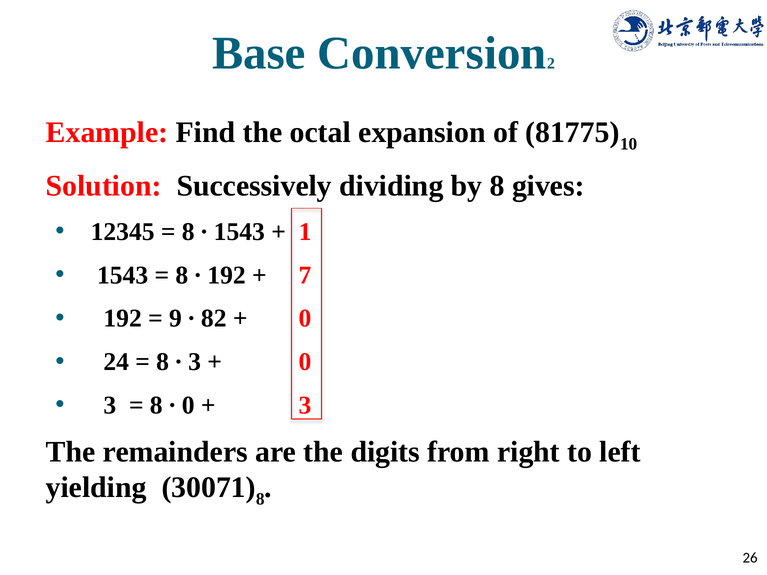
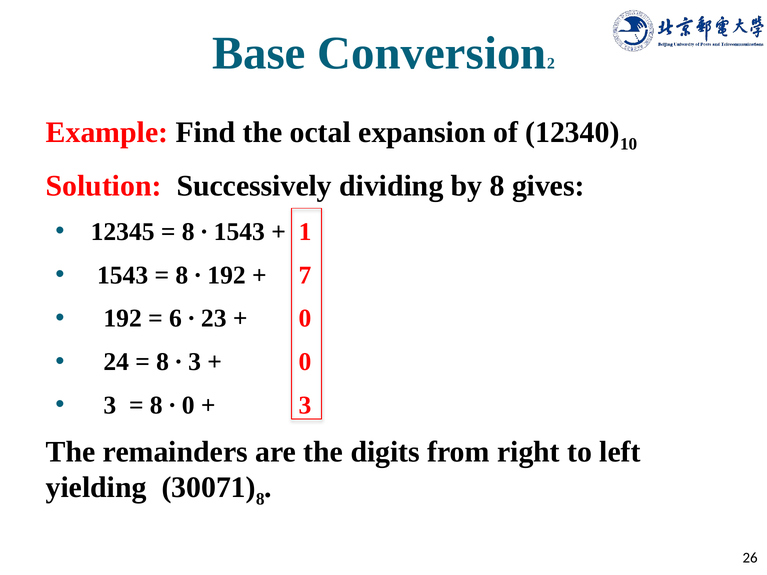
81775: 81775 -> 12340
9: 9 -> 6
82: 82 -> 23
